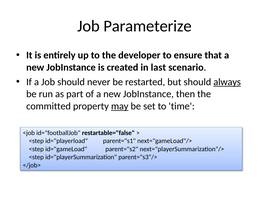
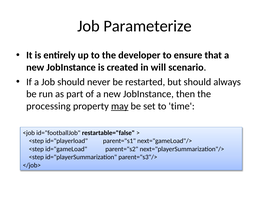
last: last -> will
always underline: present -> none
committed: committed -> processing
